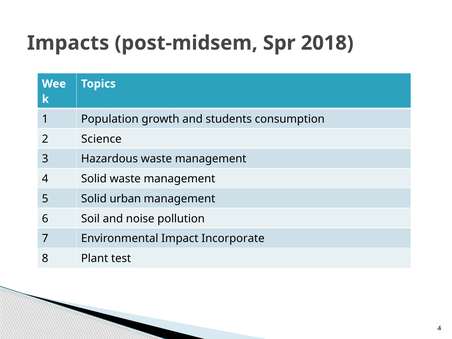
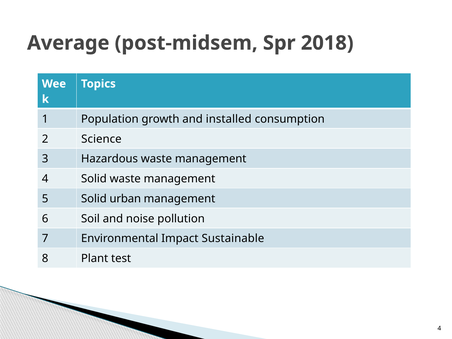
Impacts: Impacts -> Average
students: students -> installed
Incorporate: Incorporate -> Sustainable
